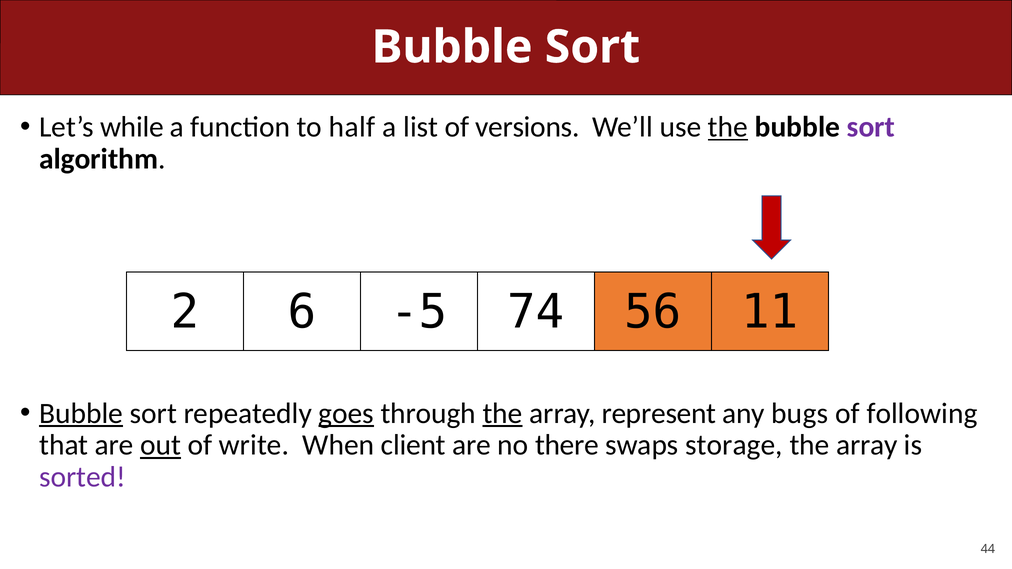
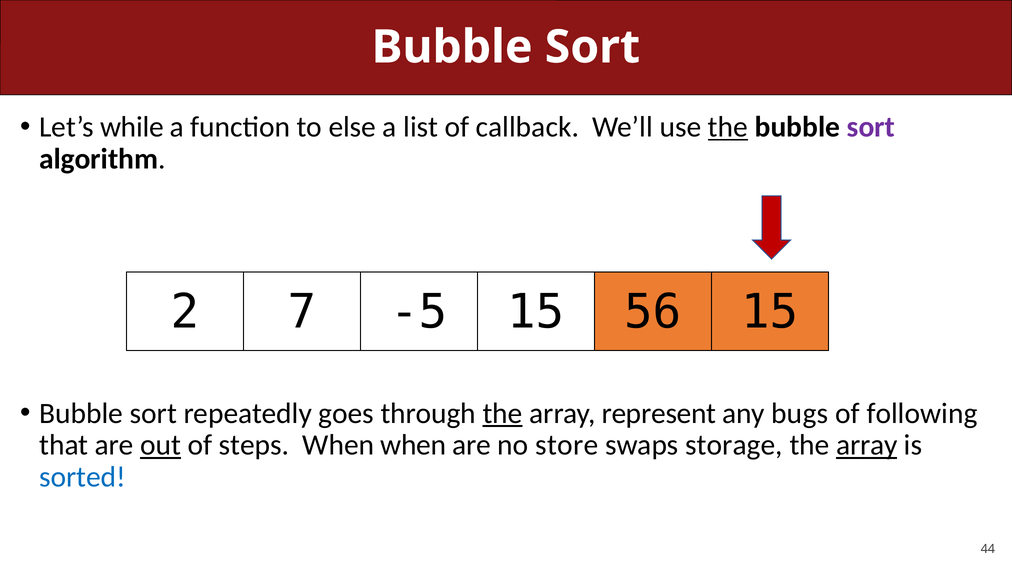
half: half -> else
versions: versions -> callback
6: 6 -> 7
-5 74: 74 -> 15
56 11: 11 -> 15
Bubble at (81, 414) underline: present -> none
goes underline: present -> none
write: write -> steps
When client: client -> when
there: there -> store
array at (867, 445) underline: none -> present
sorted colour: purple -> blue
